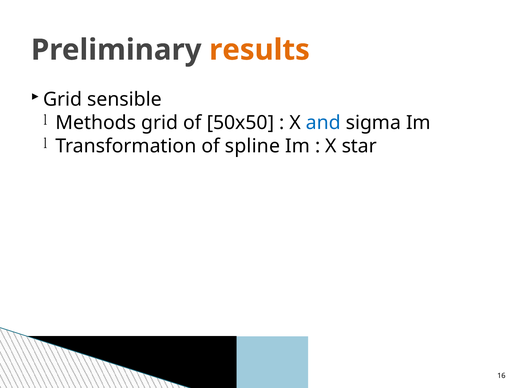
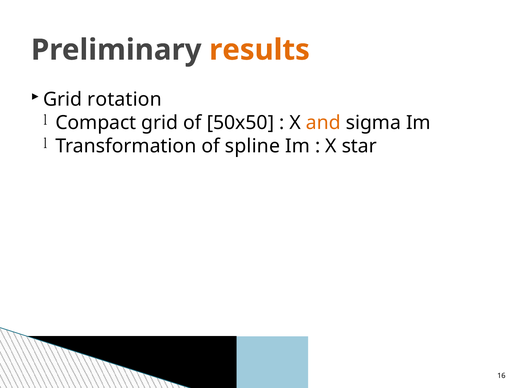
sensible: sensible -> rotation
Methods: Methods -> Compact
and colour: blue -> orange
